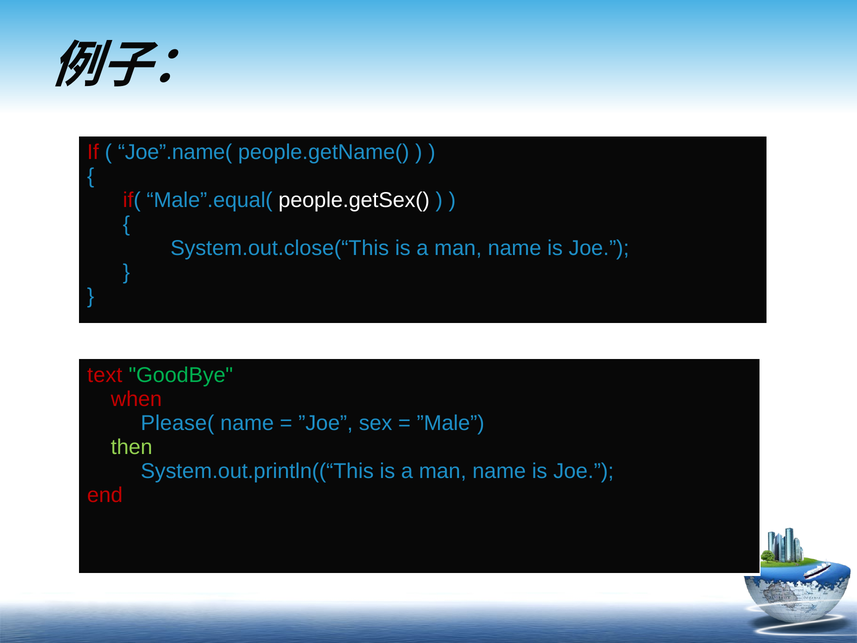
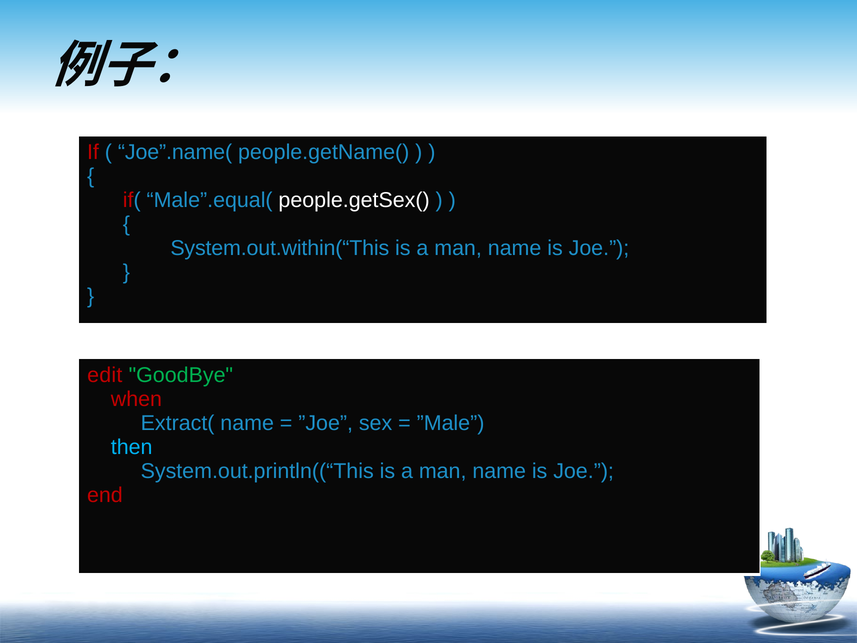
System.out.close(“This: System.out.close(“This -> System.out.within(“This
text: text -> edit
Please(: Please( -> Extract(
then colour: light green -> light blue
